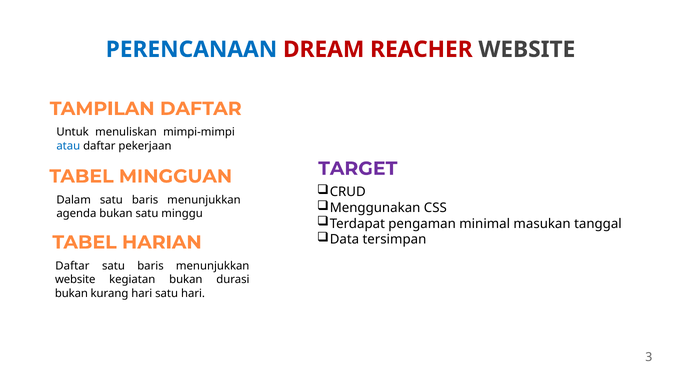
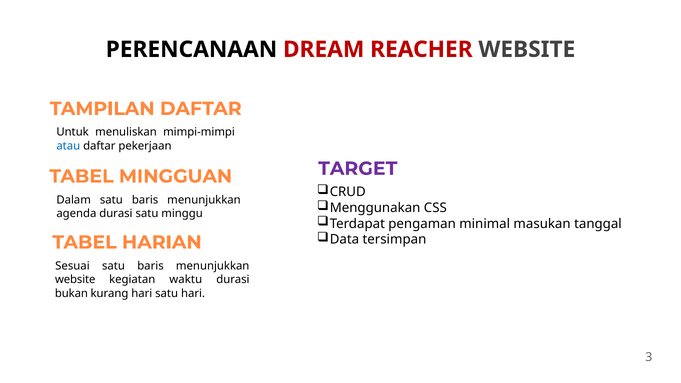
PERENCANAAN colour: blue -> black
agenda bukan: bukan -> durasi
Daftar at (72, 266): Daftar -> Sesuai
kegiatan bukan: bukan -> waktu
